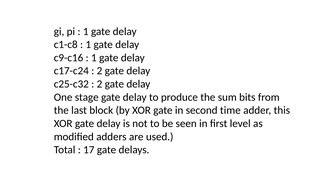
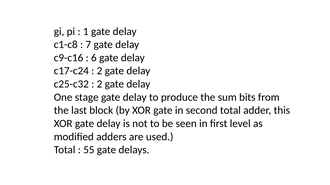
1 at (88, 45): 1 -> 7
1 at (94, 58): 1 -> 6
second time: time -> total
17: 17 -> 55
